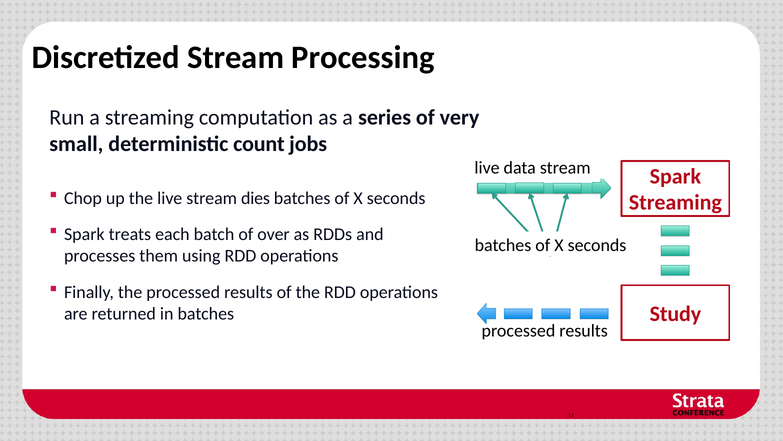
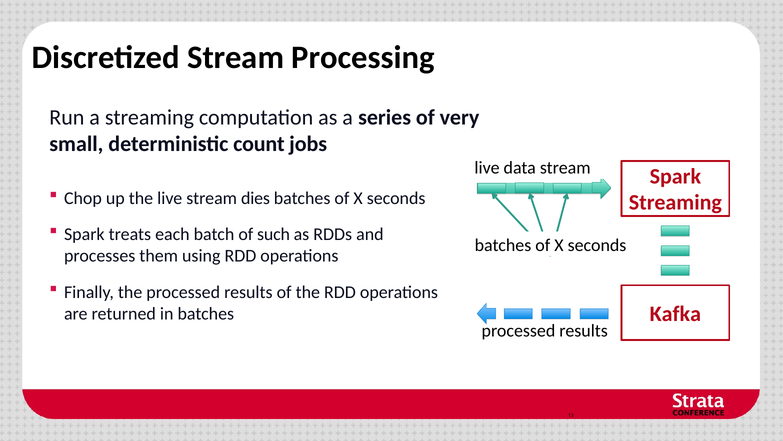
over: over -> such
Study: Study -> Kafka
